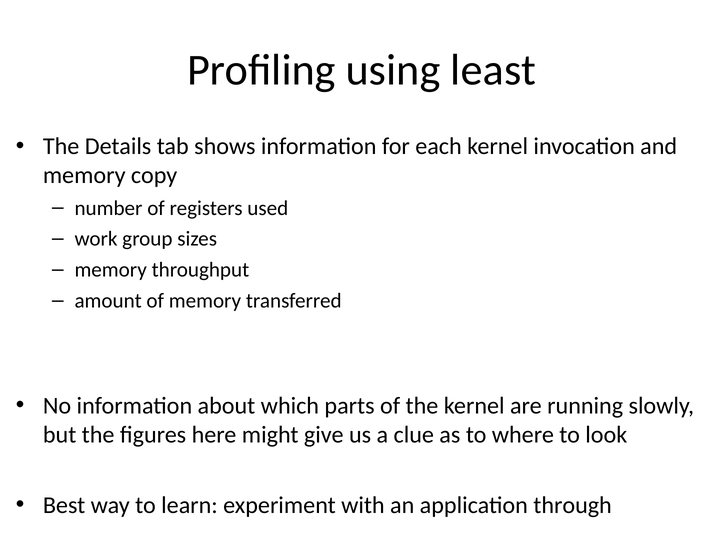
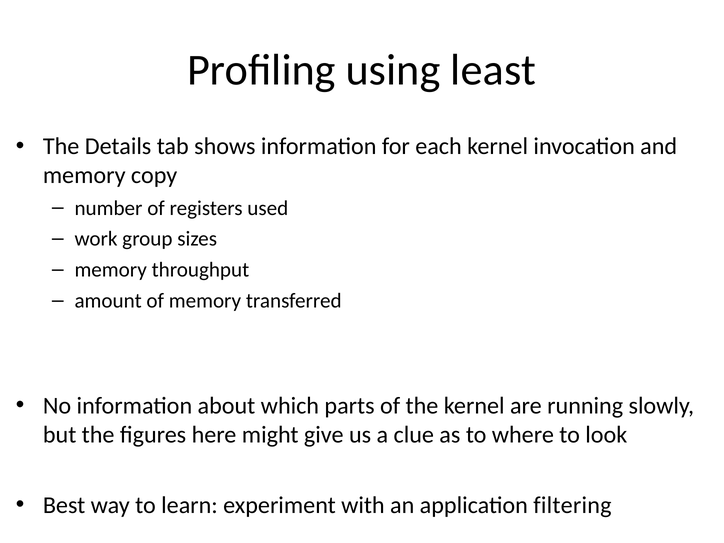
through: through -> filtering
